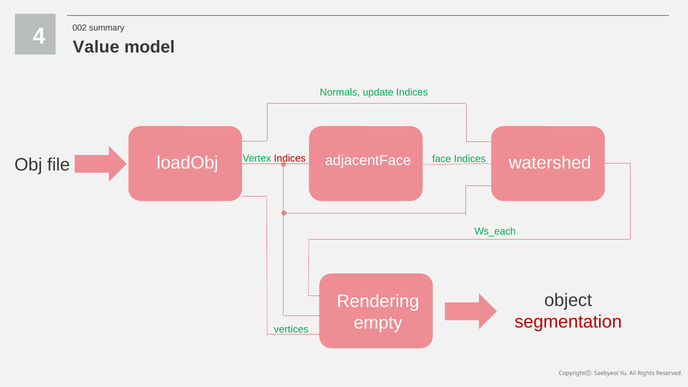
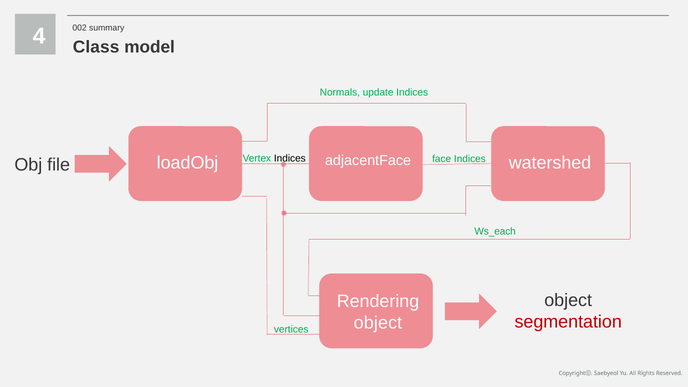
Value: Value -> Class
Indices at (290, 159) colour: red -> black
empty at (378, 323): empty -> object
